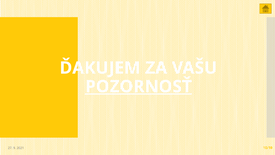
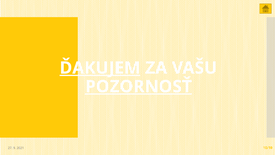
ĎAKUJEM underline: none -> present
